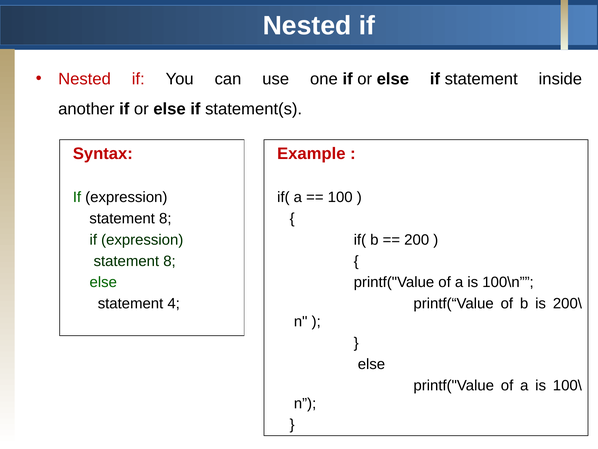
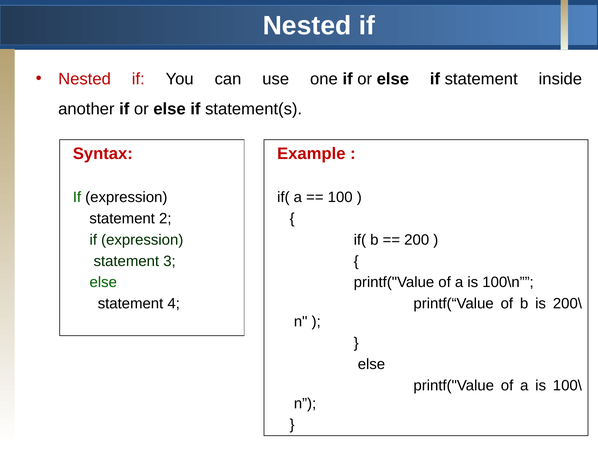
8 at (165, 218): 8 -> 2
8 at (169, 261): 8 -> 3
